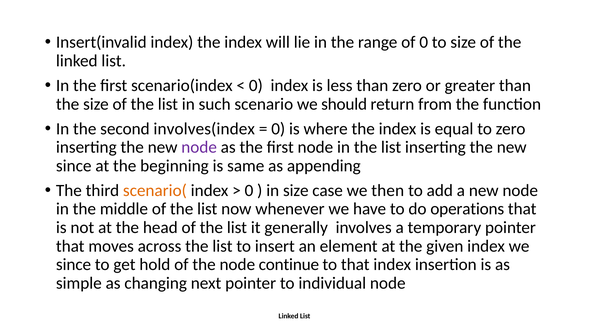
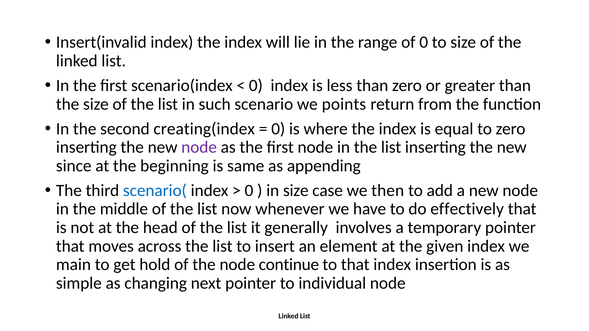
should: should -> points
involves(index: involves(index -> creating(index
scenario( colour: orange -> blue
operations: operations -> effectively
since at (74, 265): since -> main
